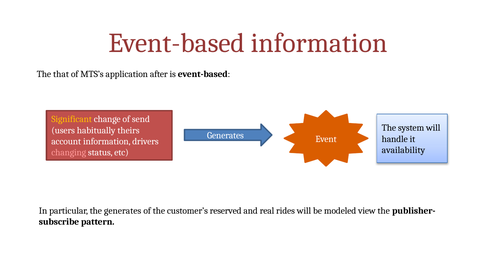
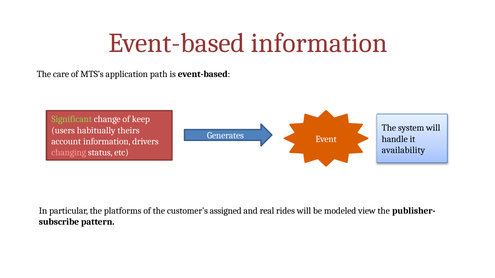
that: that -> care
after: after -> path
Significant colour: yellow -> light green
send: send -> keep
the generates: generates -> platforms
reserved: reserved -> assigned
